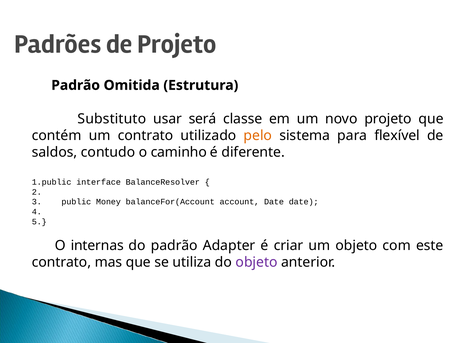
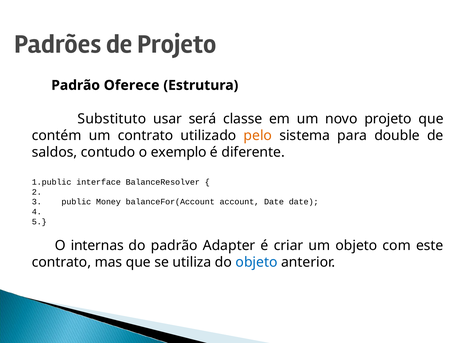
Omitida: Omitida -> Oferece
flexível: flexível -> double
caminho: caminho -> exemplo
objeto at (257, 262) colour: purple -> blue
